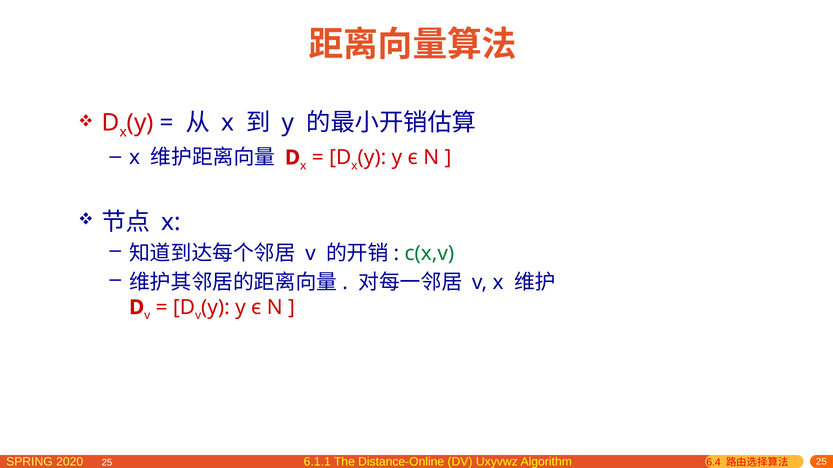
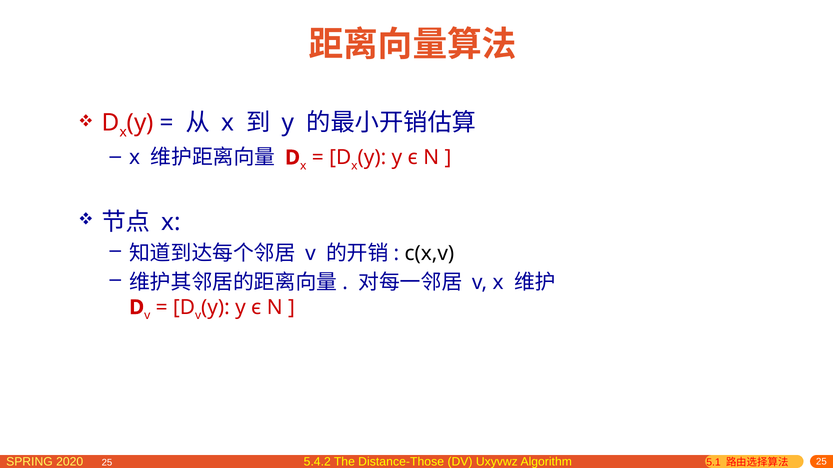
c(x,v colour: green -> black
6.1.1: 6.1.1 -> 5.4.2
Distance-Online: Distance-Online -> Distance-Those
6.4: 6.4 -> 5.1
